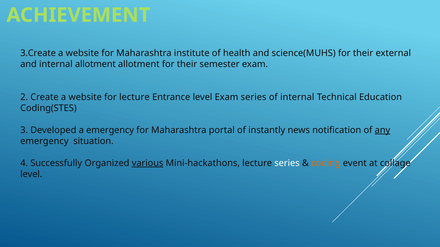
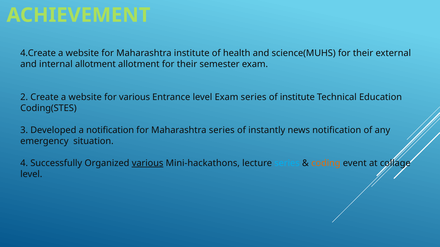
3.Create: 3.Create -> 4.Create
for lecture: lecture -> various
of internal: internal -> institute
a emergency: emergency -> notification
Maharashtra portal: portal -> series
any underline: present -> none
series at (287, 163) colour: white -> light blue
